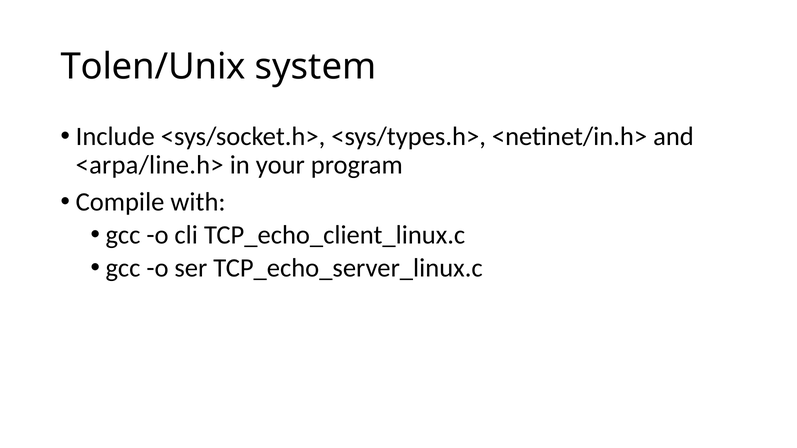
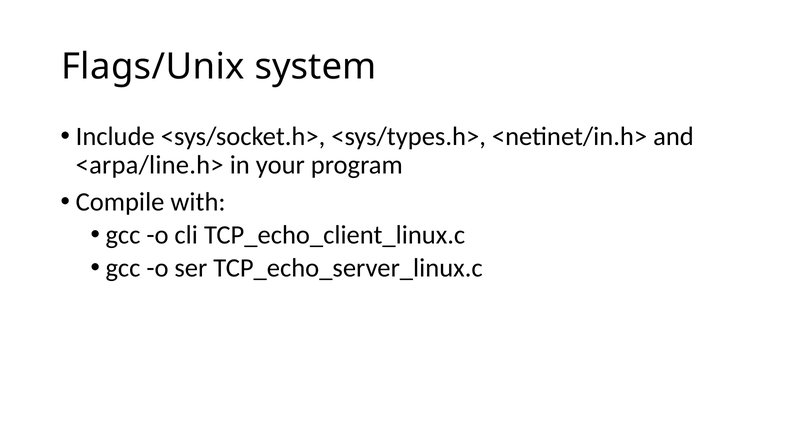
Tolen/Unix: Tolen/Unix -> Flags/Unix
